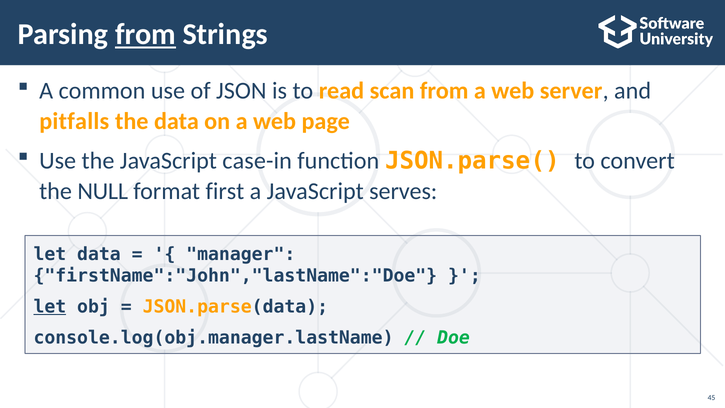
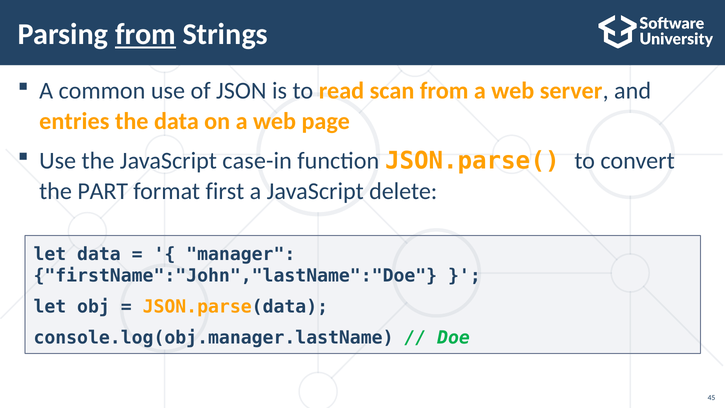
pitfalls: pitfalls -> entries
NULL: NULL -> PART
serves: serves -> delete
let at (50, 307) underline: present -> none
